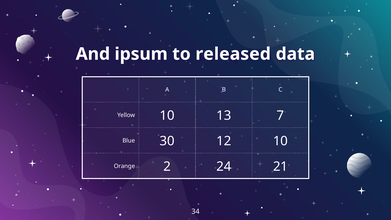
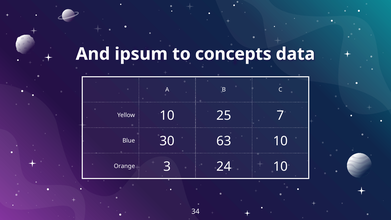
released: released -> concepts
13: 13 -> 25
12: 12 -> 63
2: 2 -> 3
24 21: 21 -> 10
